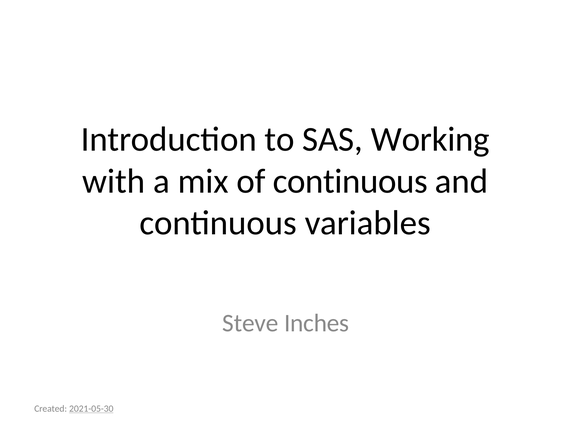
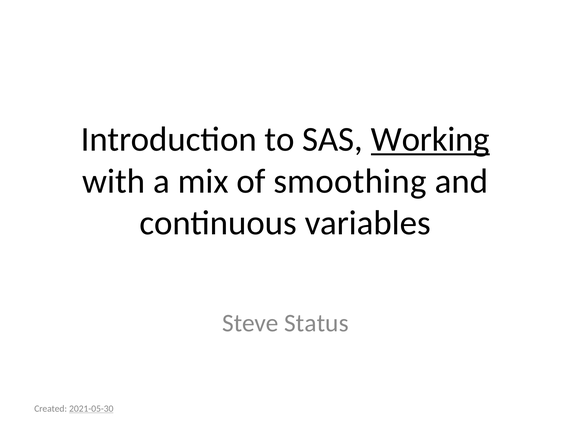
Working underline: none -> present
of continuous: continuous -> smoothing
Inches: Inches -> Status
